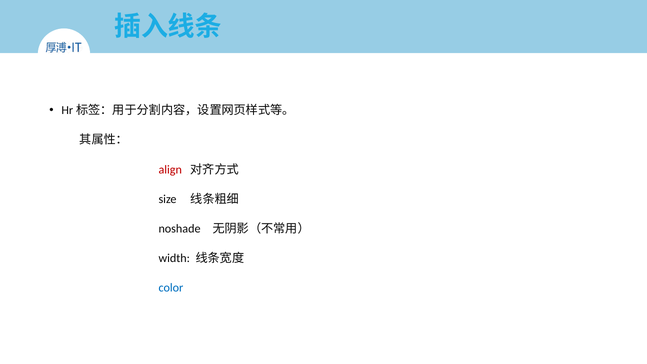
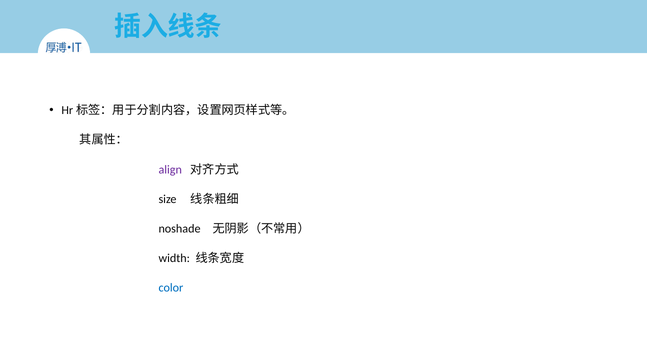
align colour: red -> purple
